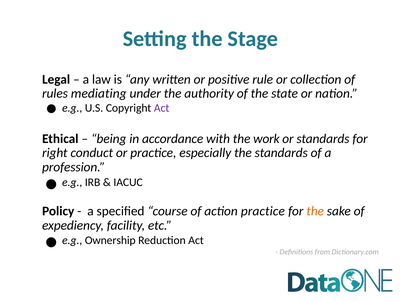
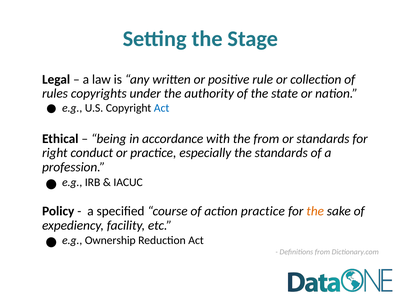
mediating: mediating -> copyrights
Act at (162, 108) colour: purple -> blue
the work: work -> from
